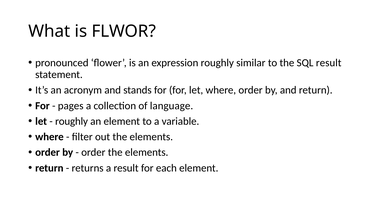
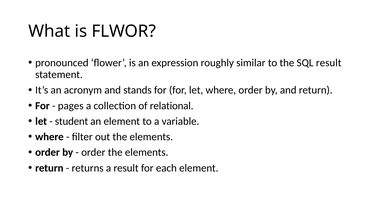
language: language -> relational
roughly at (72, 121): roughly -> student
